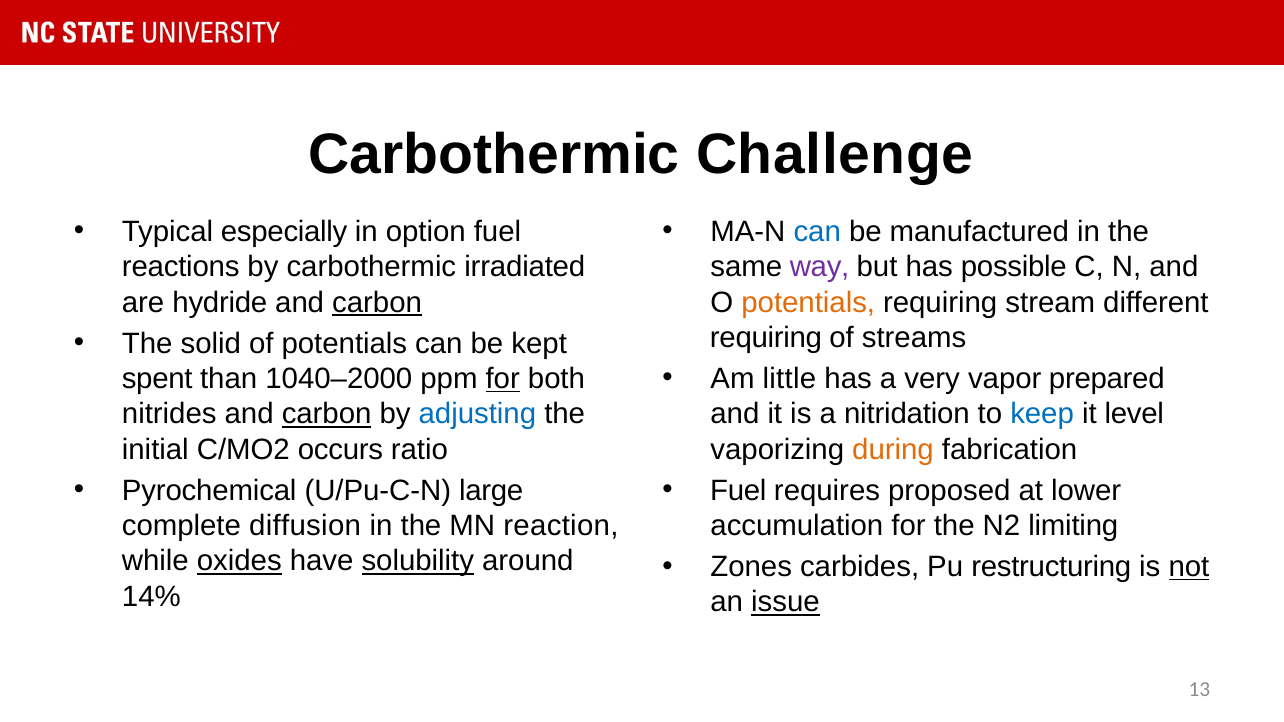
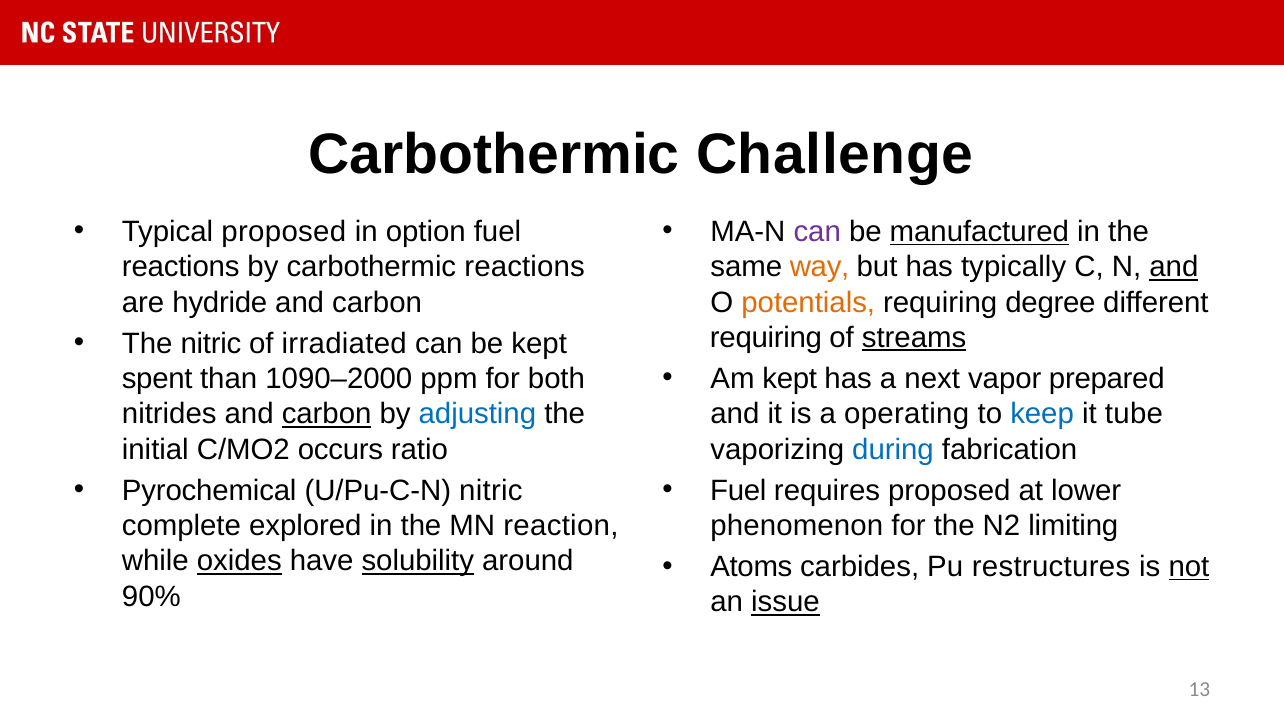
Typical especially: especially -> proposed
can at (817, 232) colour: blue -> purple
manufactured underline: none -> present
carbothermic irradiated: irradiated -> reactions
way colour: purple -> orange
possible: possible -> typically
and at (1174, 267) underline: none -> present
carbon at (377, 302) underline: present -> none
stream: stream -> degree
streams underline: none -> present
The solid: solid -> nitric
of potentials: potentials -> irradiated
Am little: little -> kept
very: very -> next
1040–2000: 1040–2000 -> 1090–2000
for at (503, 379) underline: present -> none
nitridation: nitridation -> operating
level: level -> tube
during colour: orange -> blue
U/Pu-C-N large: large -> nitric
diffusion: diffusion -> explored
accumulation: accumulation -> phenomenon
Zones: Zones -> Atoms
restructuring: restructuring -> restructures
14%: 14% -> 90%
